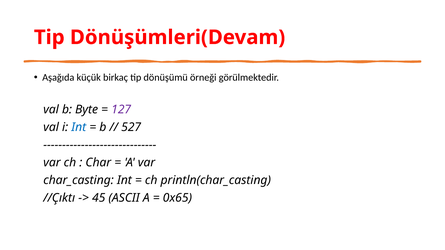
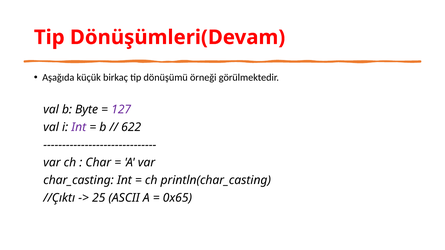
Int at (79, 127) colour: blue -> purple
527: 527 -> 622
45: 45 -> 25
